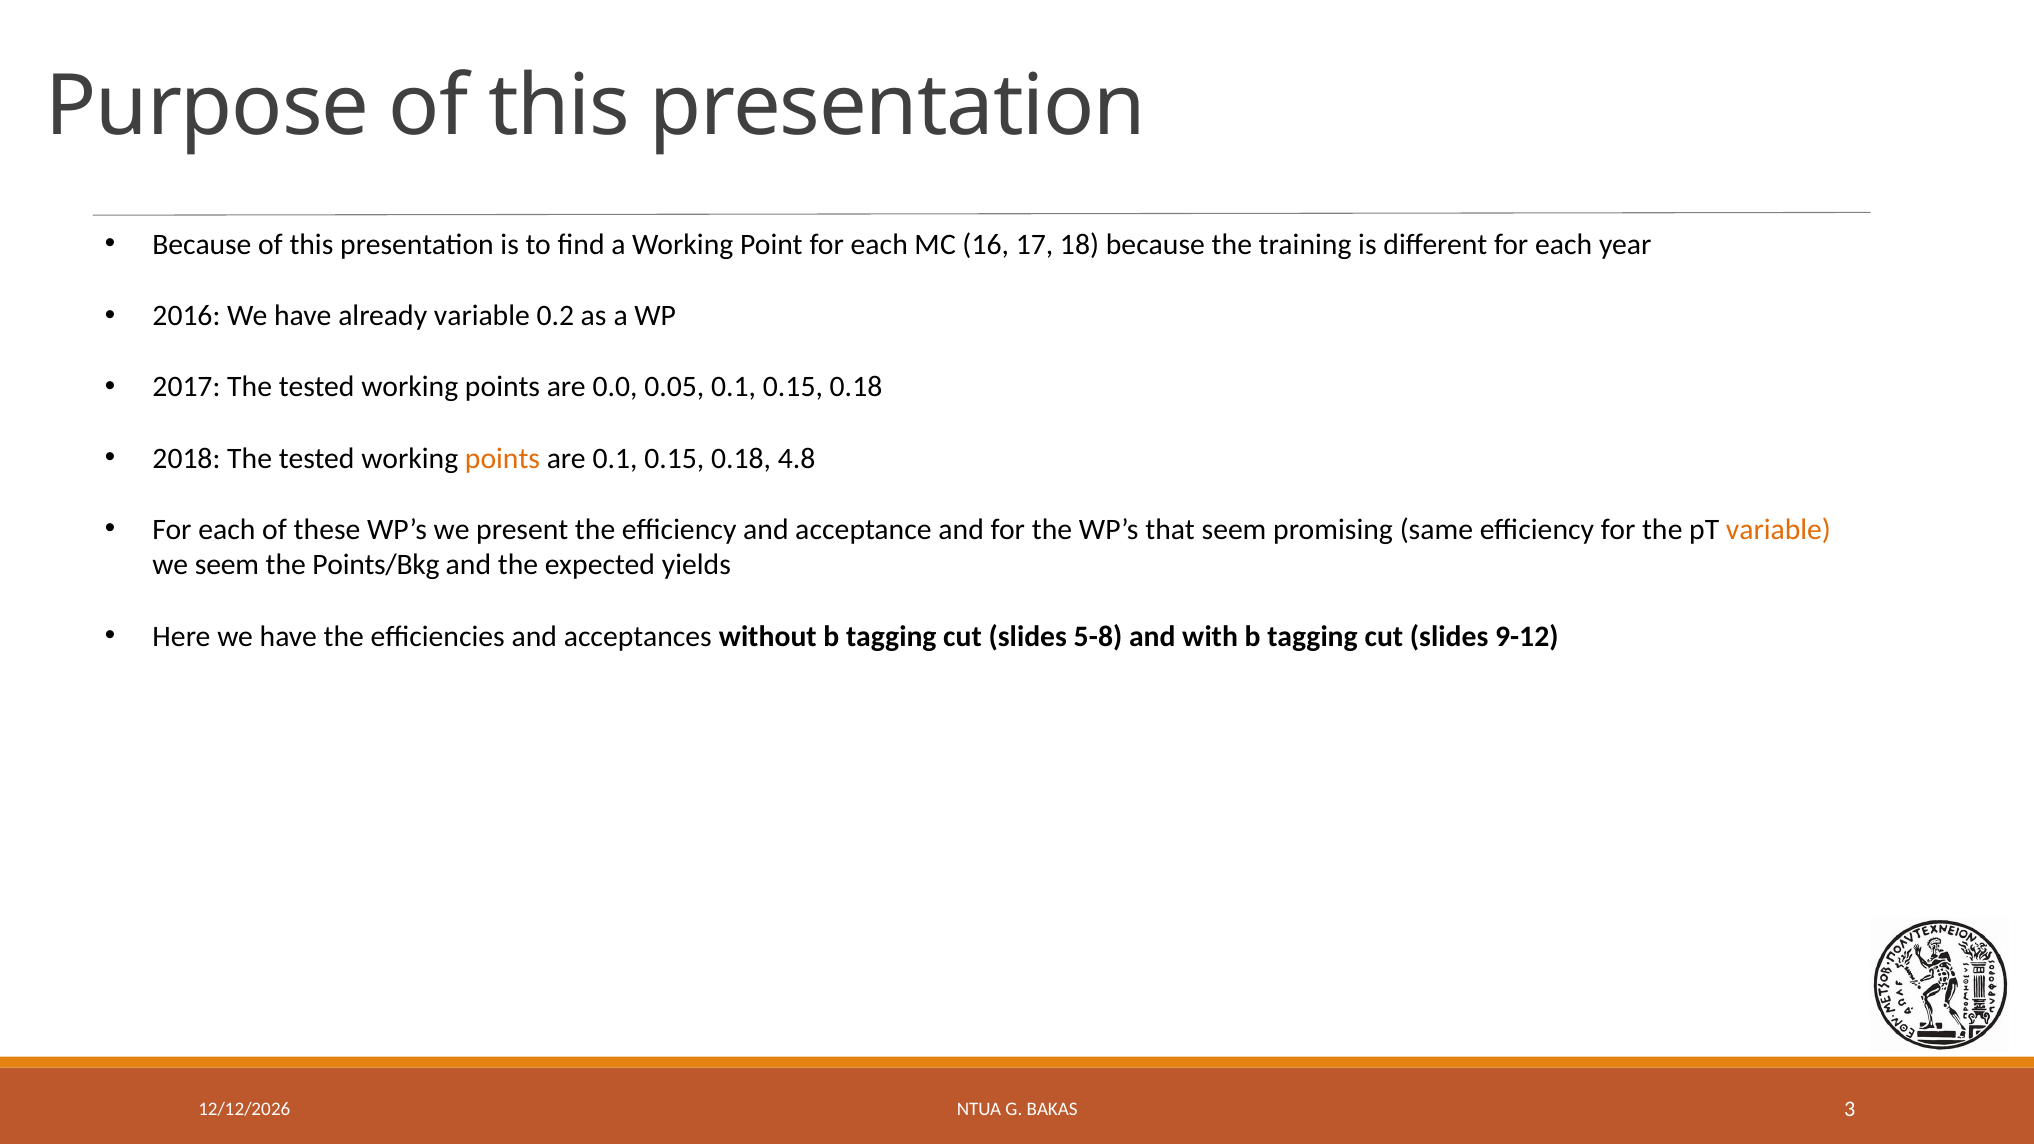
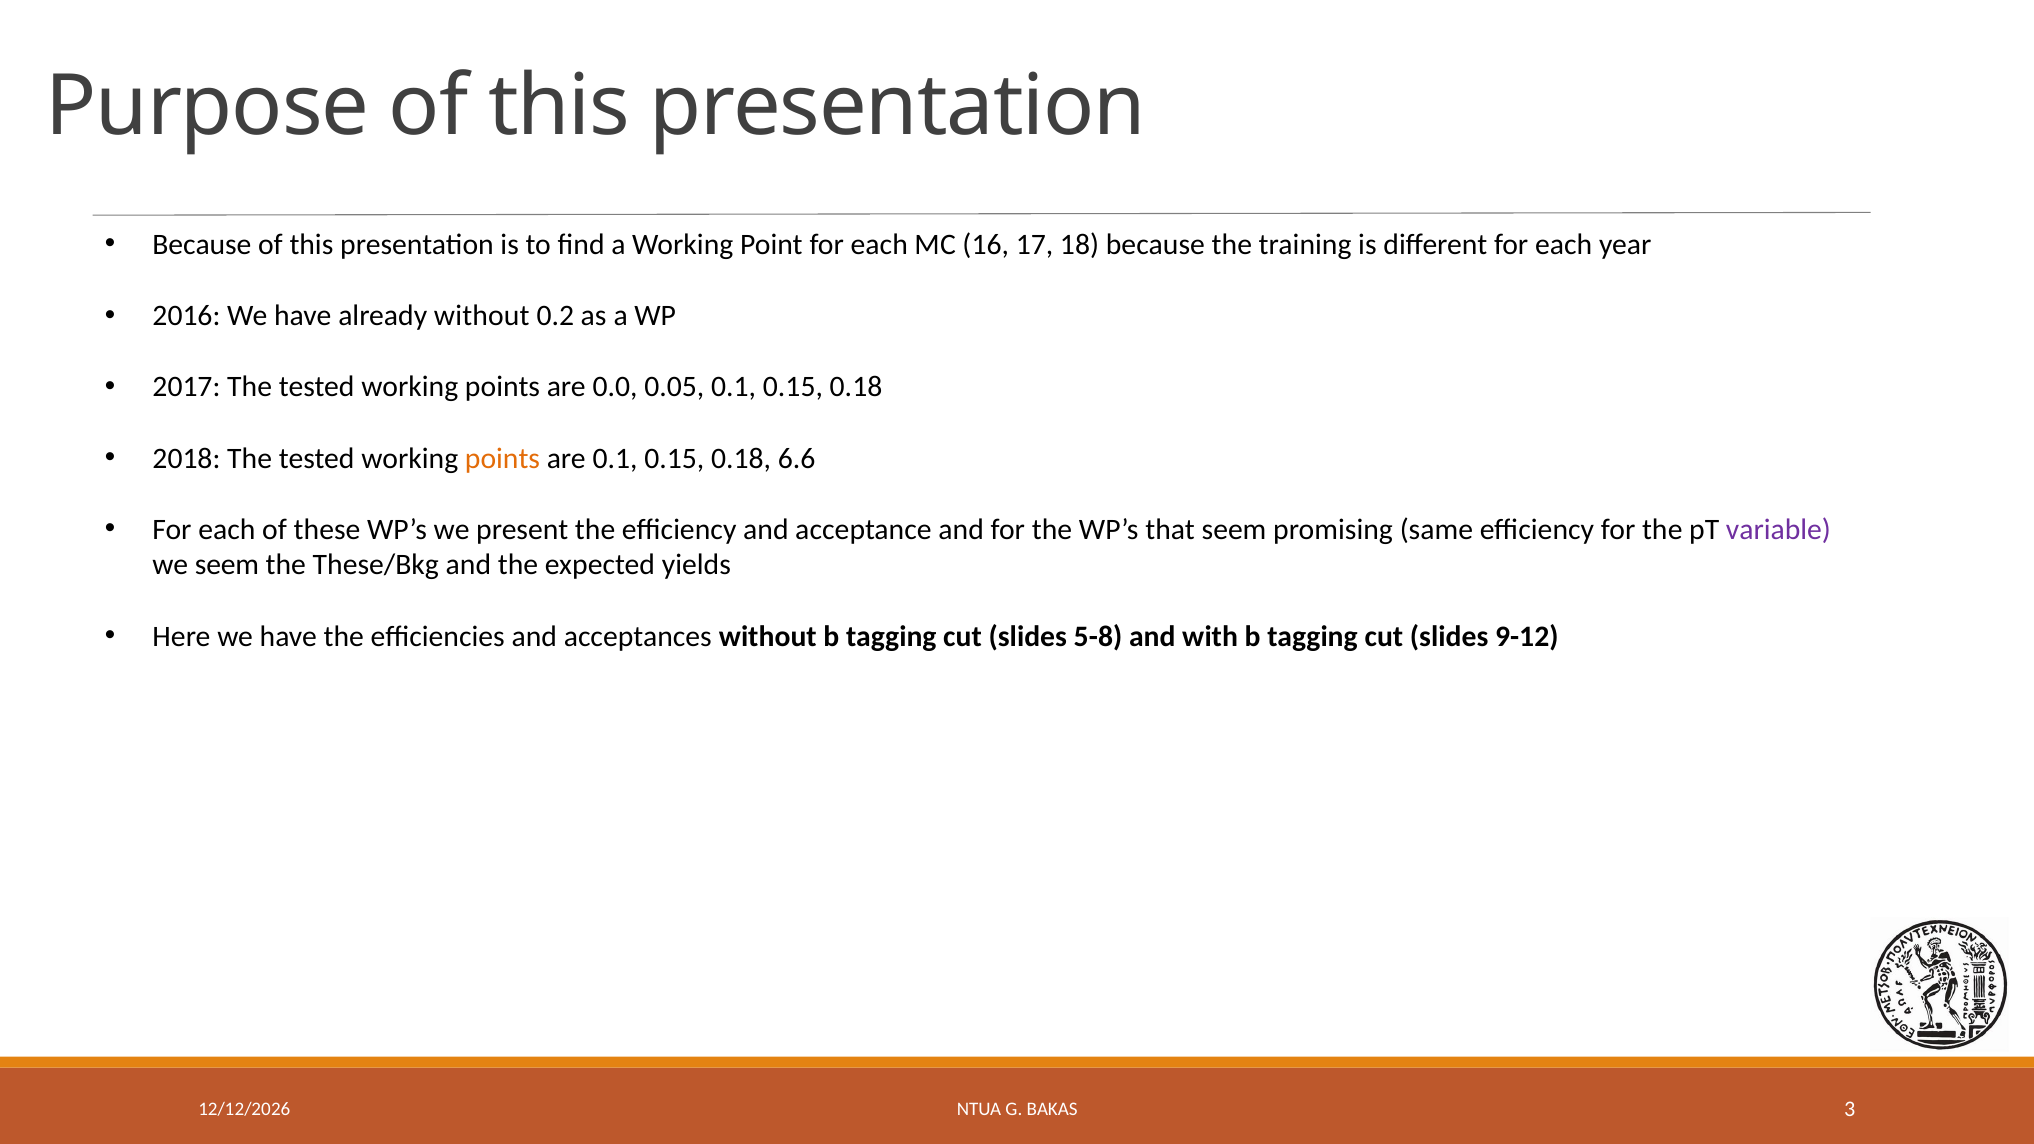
already variable: variable -> without
4.8: 4.8 -> 6.6
variable at (1778, 530) colour: orange -> purple
Points/Bkg: Points/Bkg -> These/Bkg
